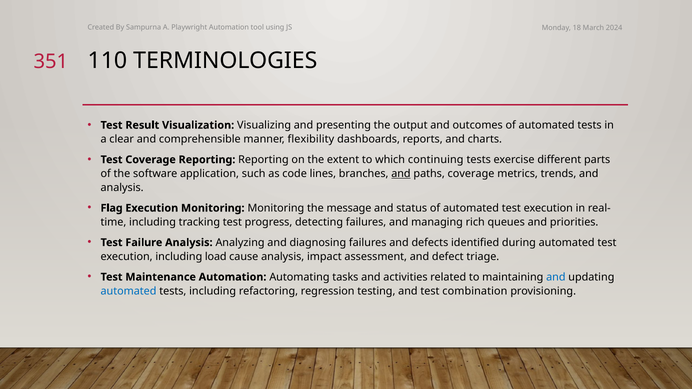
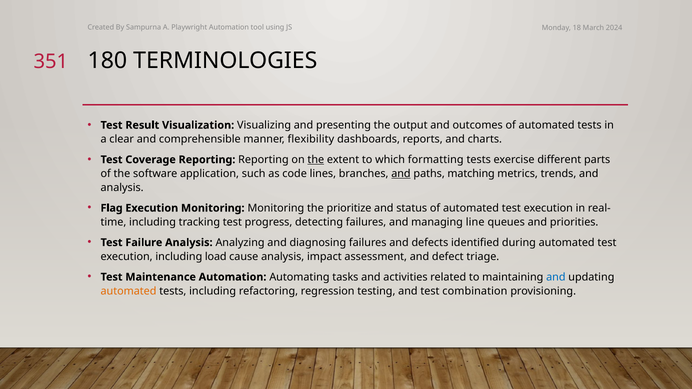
110: 110 -> 180
the at (316, 160) underline: none -> present
continuing: continuing -> formatting
paths coverage: coverage -> matching
message: message -> prioritize
rich: rich -> line
automated at (129, 291) colour: blue -> orange
